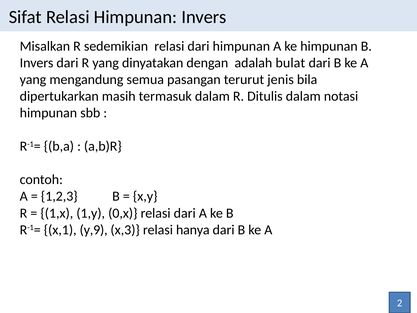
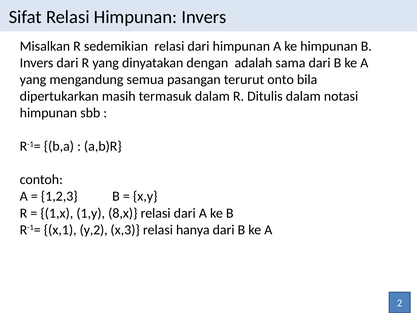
bulat: bulat -> sama
jenis: jenis -> onto
0,x: 0,x -> 8,x
y,9: y,9 -> y,2
